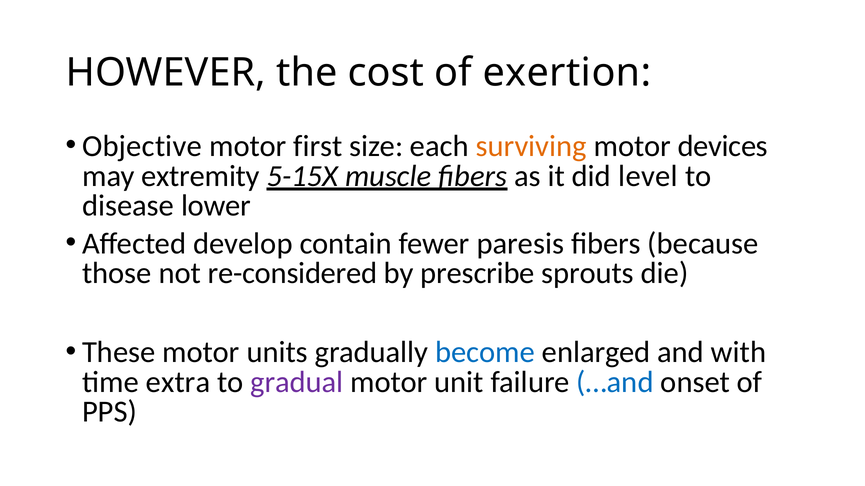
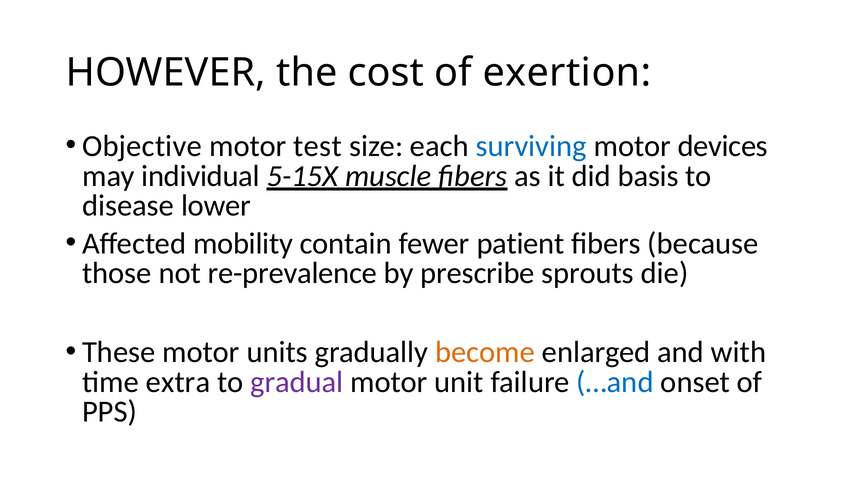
first: first -> test
surviving colour: orange -> blue
extremity: extremity -> individual
level: level -> basis
develop: develop -> mobility
paresis: paresis -> patient
re-considered: re-considered -> re-prevalence
become colour: blue -> orange
